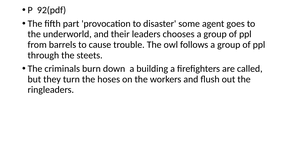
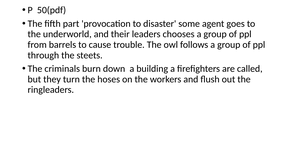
92(pdf: 92(pdf -> 50(pdf
